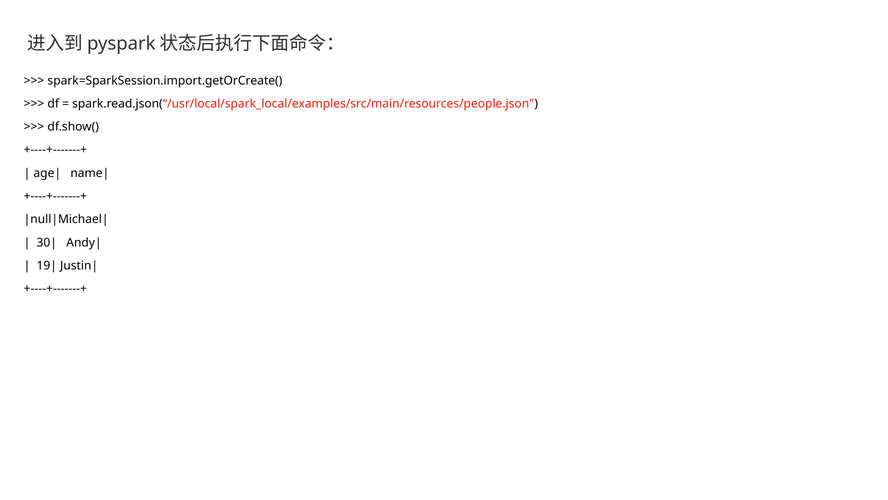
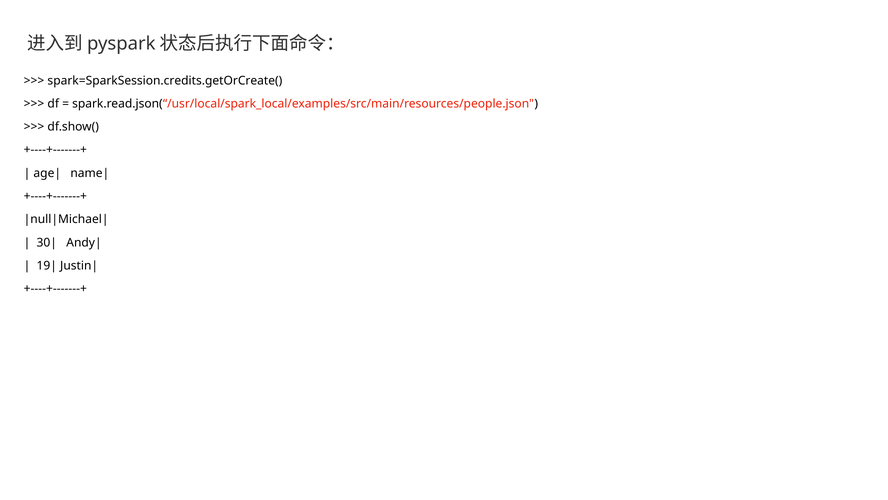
spark=SparkSession.import.getOrCreate(: spark=SparkSession.import.getOrCreate( -> spark=SparkSession.credits.getOrCreate(
